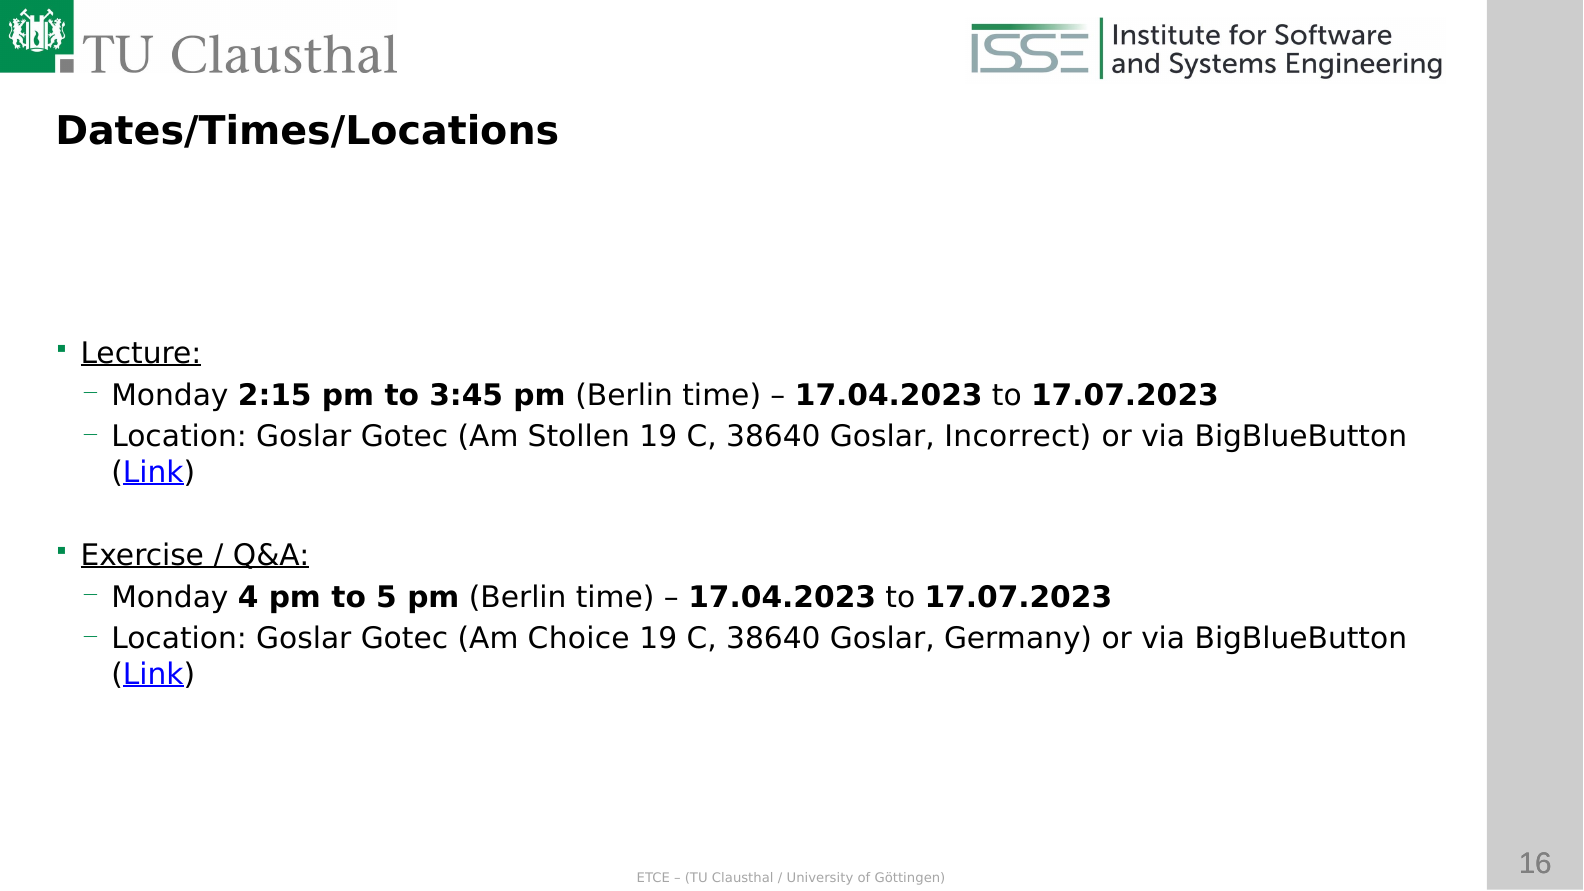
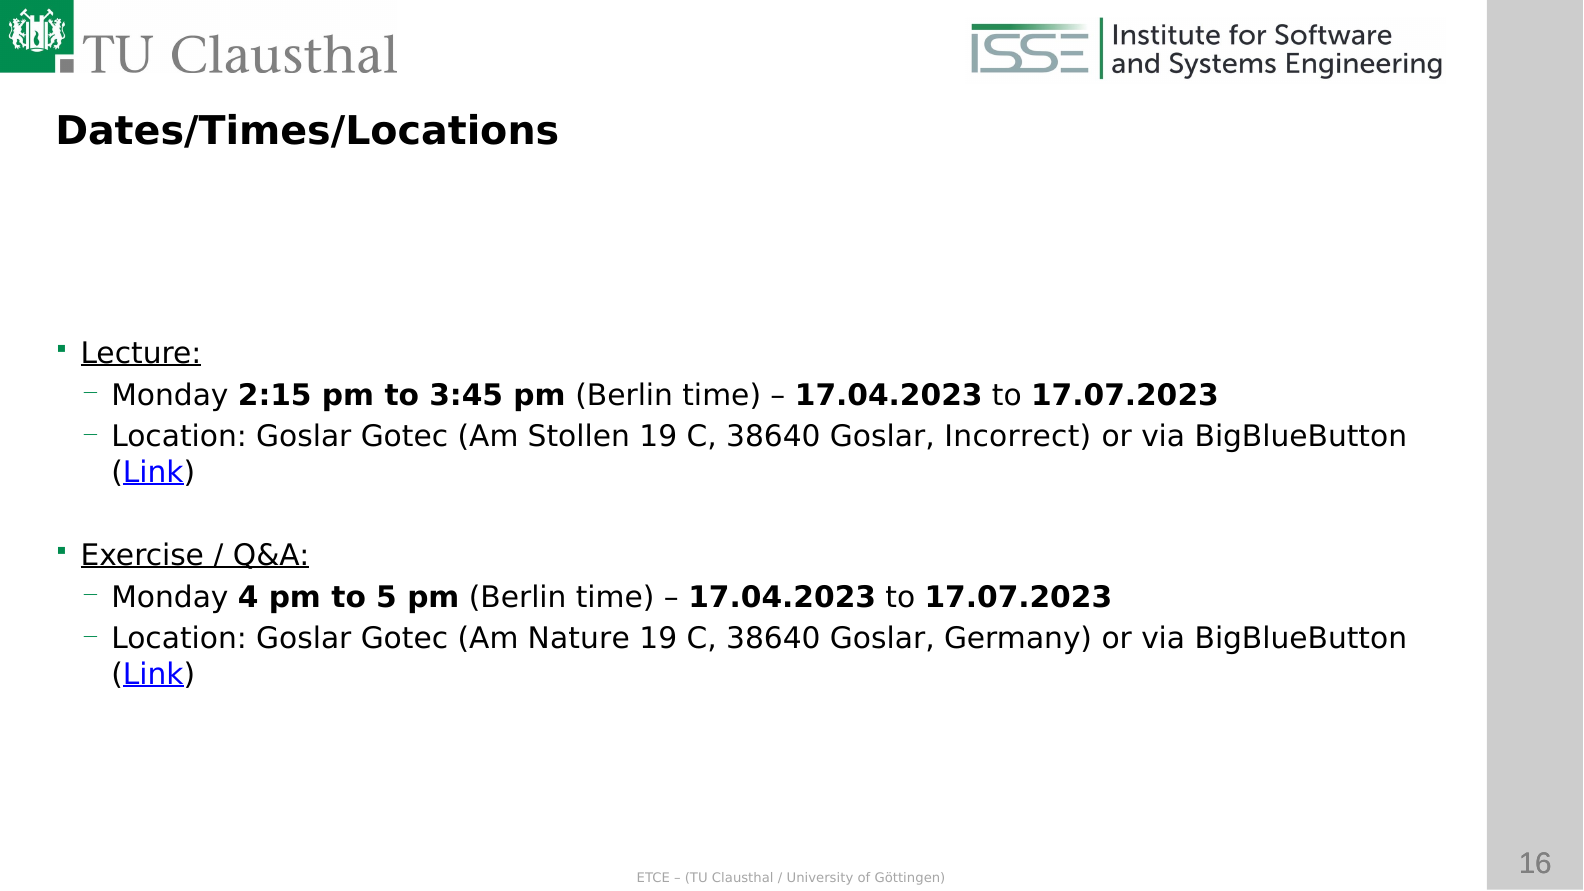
Choice: Choice -> Nature
